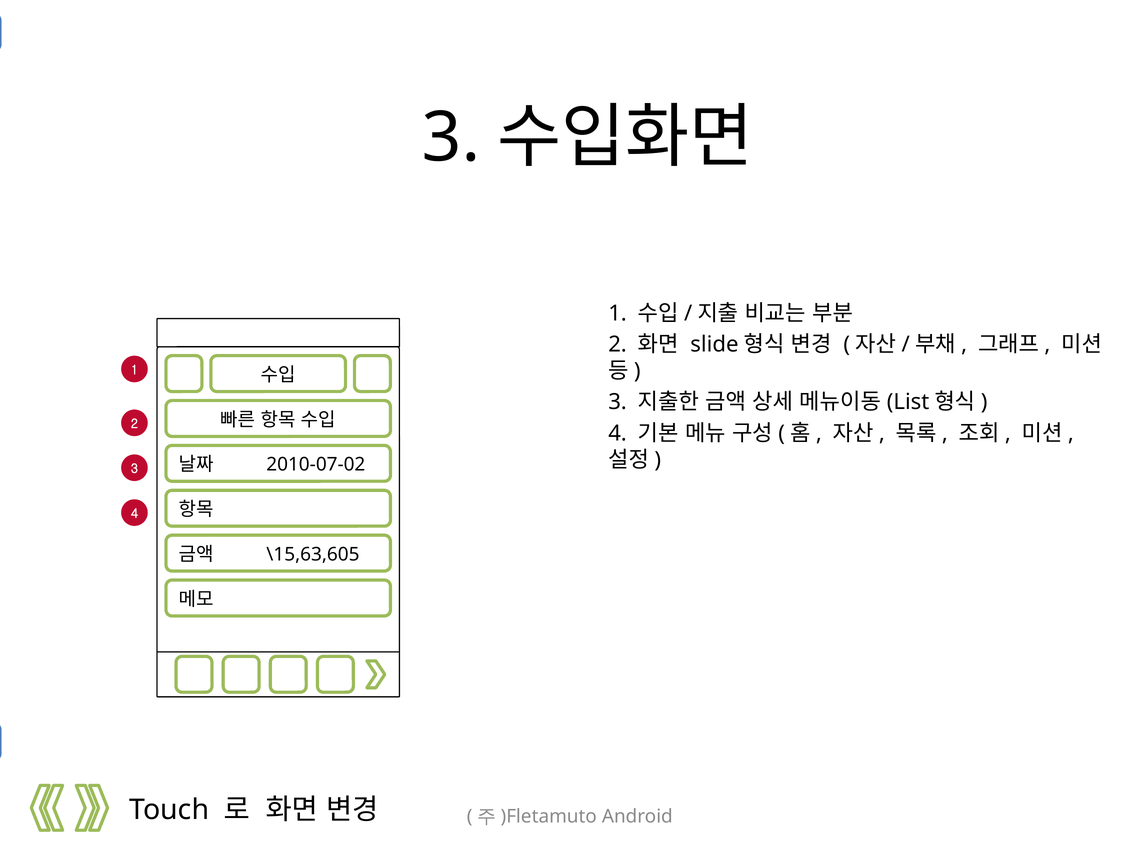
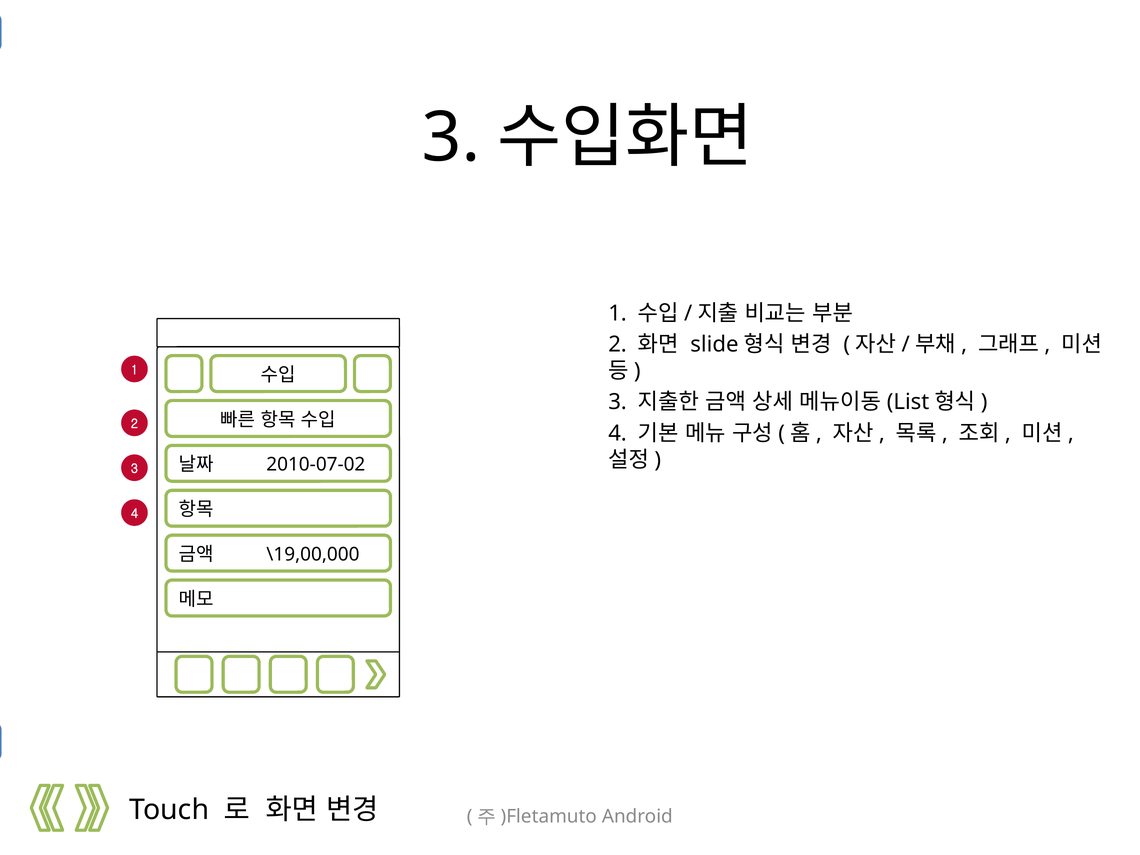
\15,63,605: \15,63,605 -> \19,00,000
